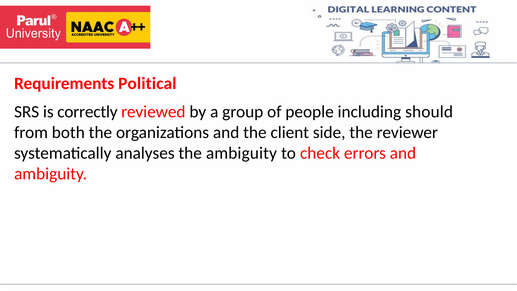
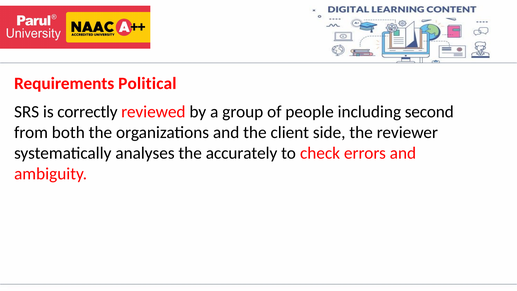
should: should -> second
the ambiguity: ambiguity -> accurately
